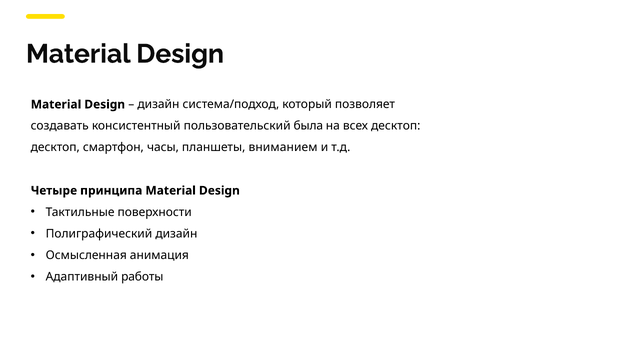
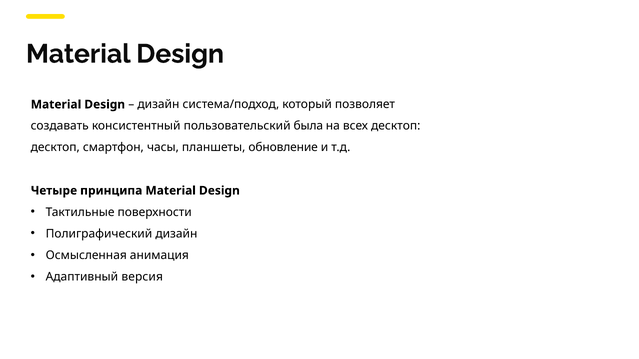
вниманием: вниманием -> обновление
работы: работы -> версия
